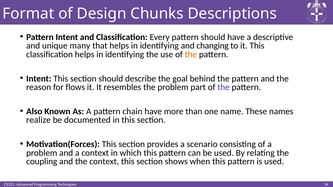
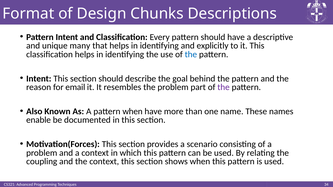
changing: changing -> explicitly
the at (191, 54) colour: orange -> blue
flows: flows -> email
pattern chain: chain -> when
realize: realize -> enable
